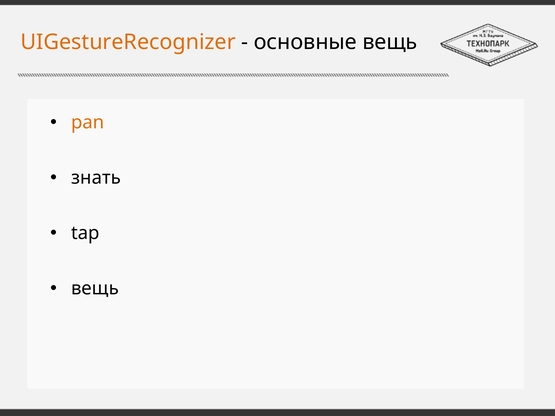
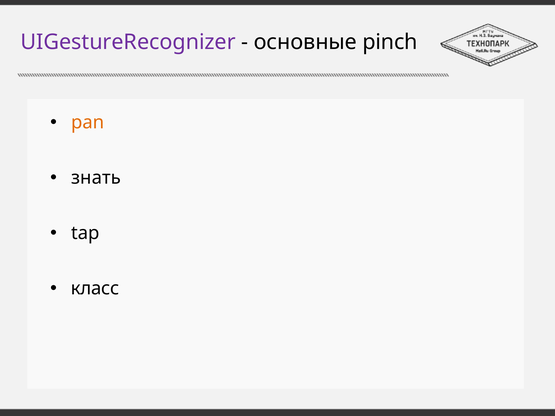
UIGestureRecognizer colour: orange -> purple
основные вещь: вещь -> pinch
вещь at (95, 289): вещь -> класс
